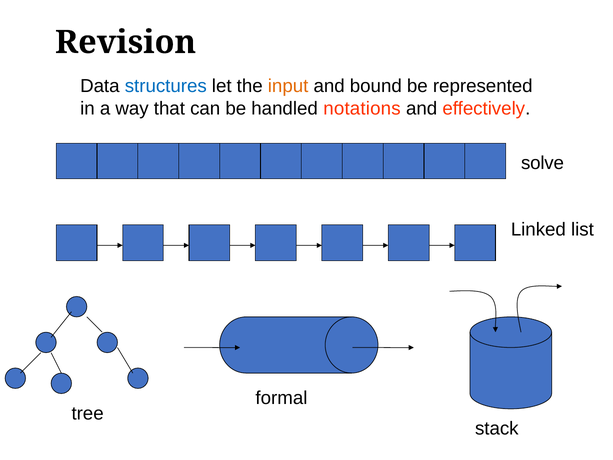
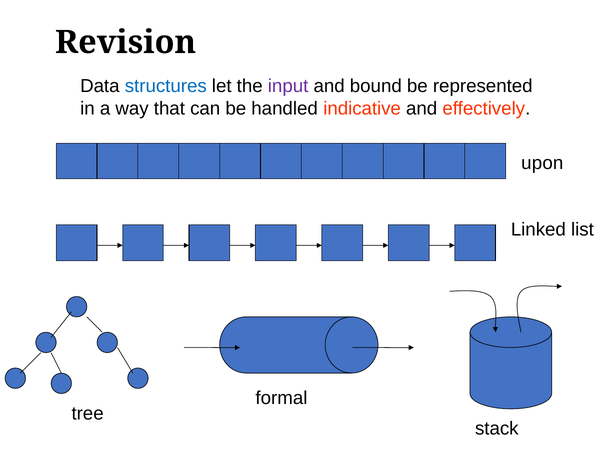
input colour: orange -> purple
notations: notations -> indicative
solve: solve -> upon
